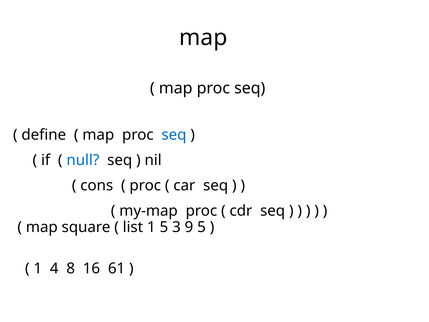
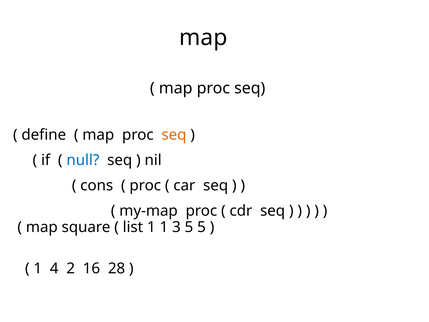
seq at (174, 135) colour: blue -> orange
1 5: 5 -> 1
3 9: 9 -> 5
8: 8 -> 2
61: 61 -> 28
